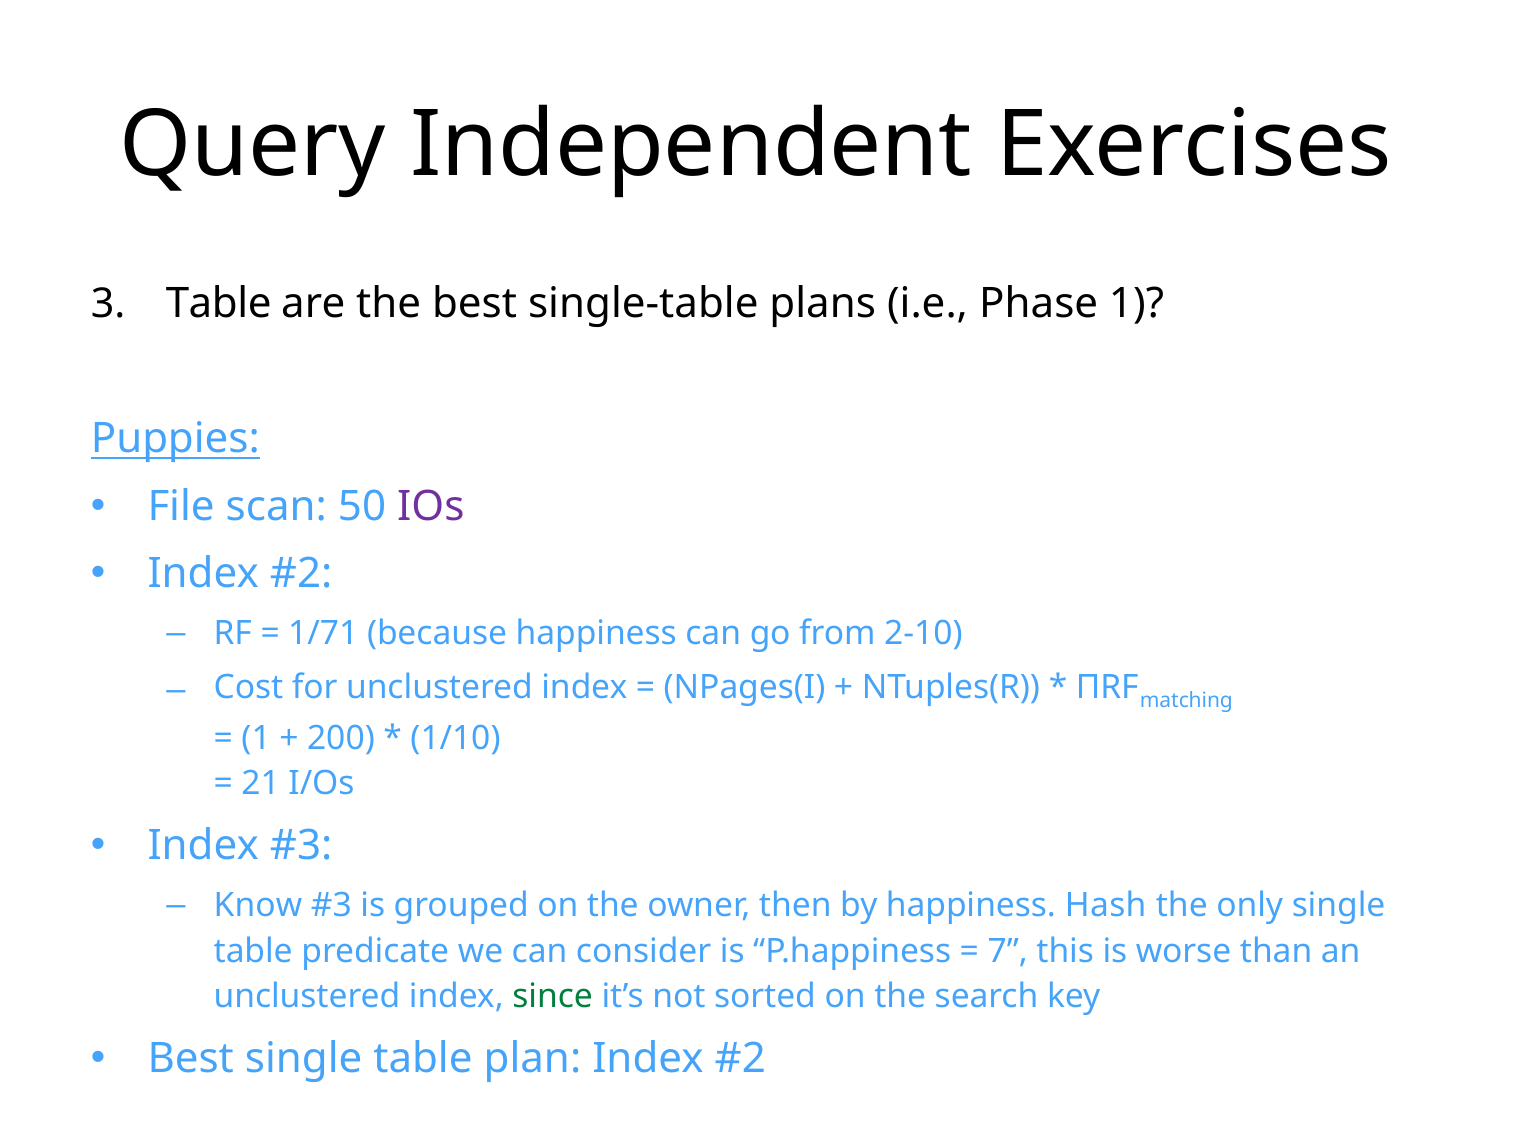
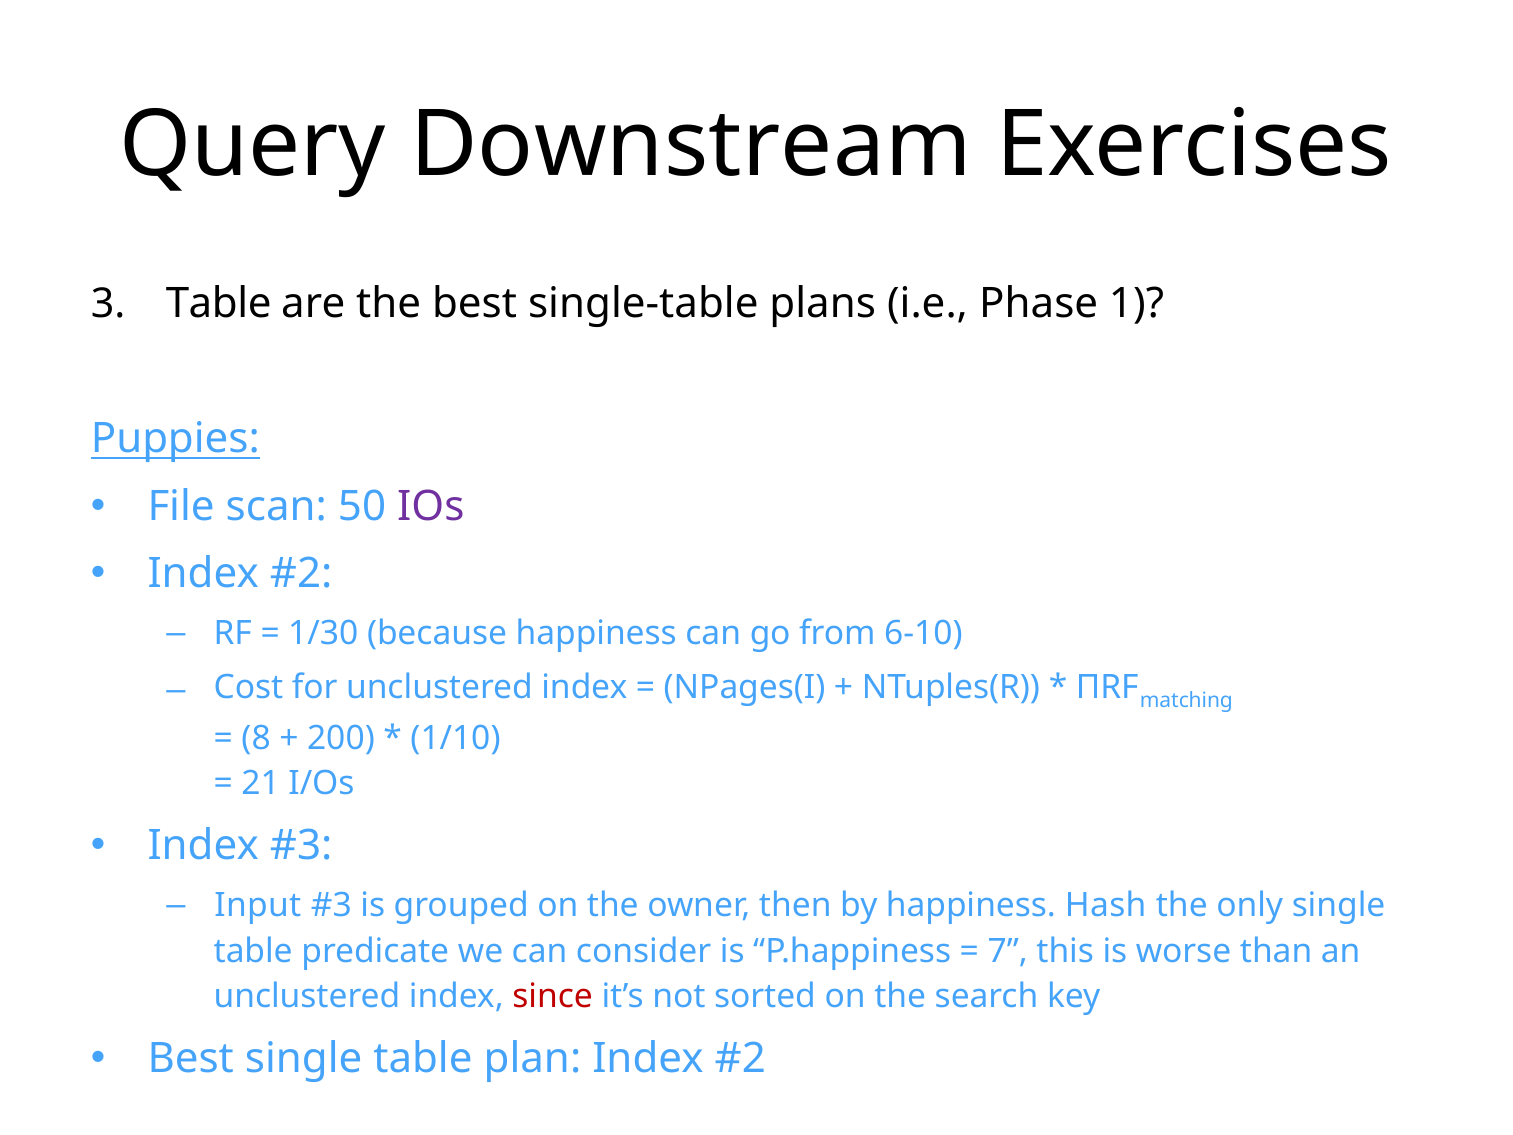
Independent: Independent -> Downstream
1/71: 1/71 -> 1/30
2-10: 2-10 -> 6-10
1 at (256, 738): 1 -> 8
Know: Know -> Input
since colour: green -> red
